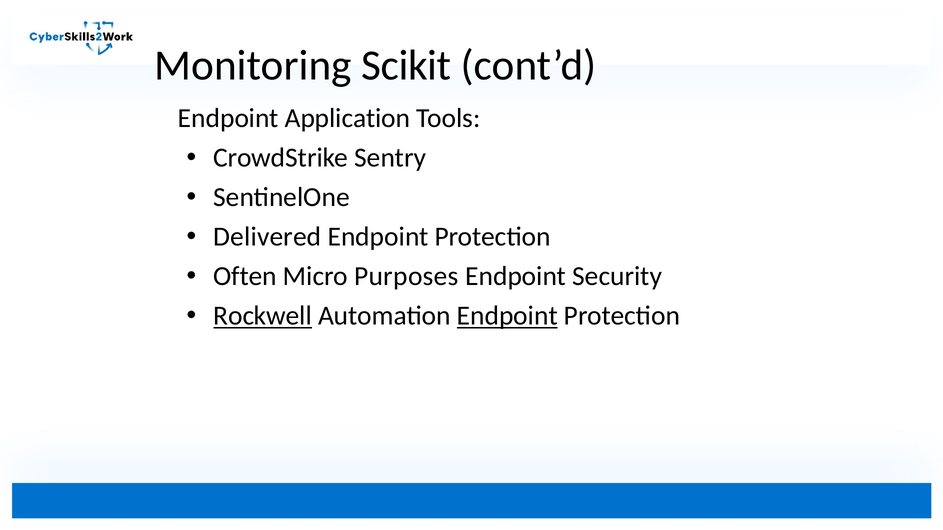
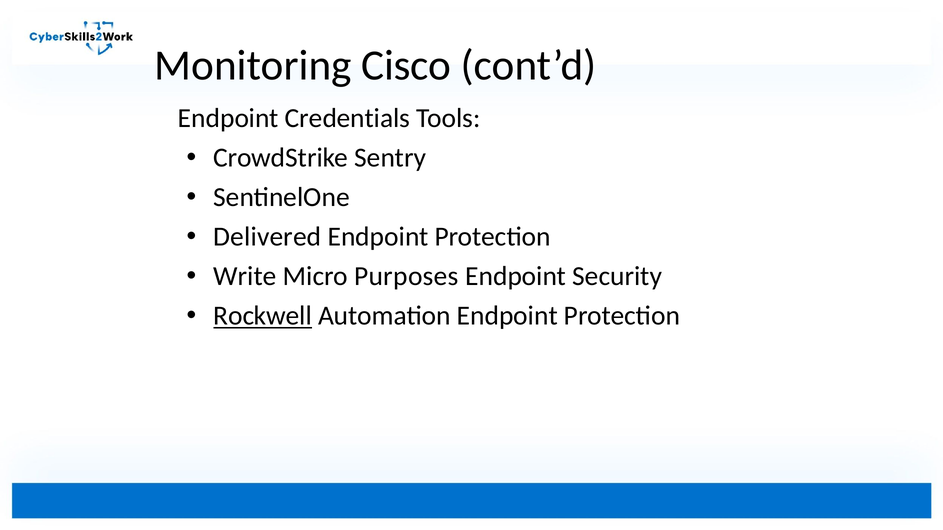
Scikit: Scikit -> Cisco
Application: Application -> Credentials
Often: Often -> Write
Endpoint at (507, 316) underline: present -> none
